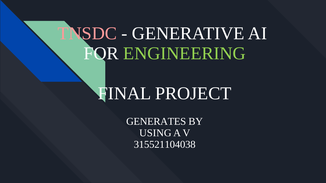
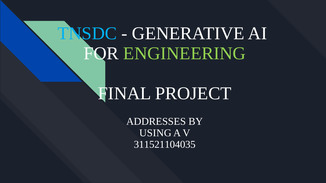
TNSDC colour: pink -> light blue
GENERATES: GENERATES -> ADDRESSES
315521104038: 315521104038 -> 311521104035
